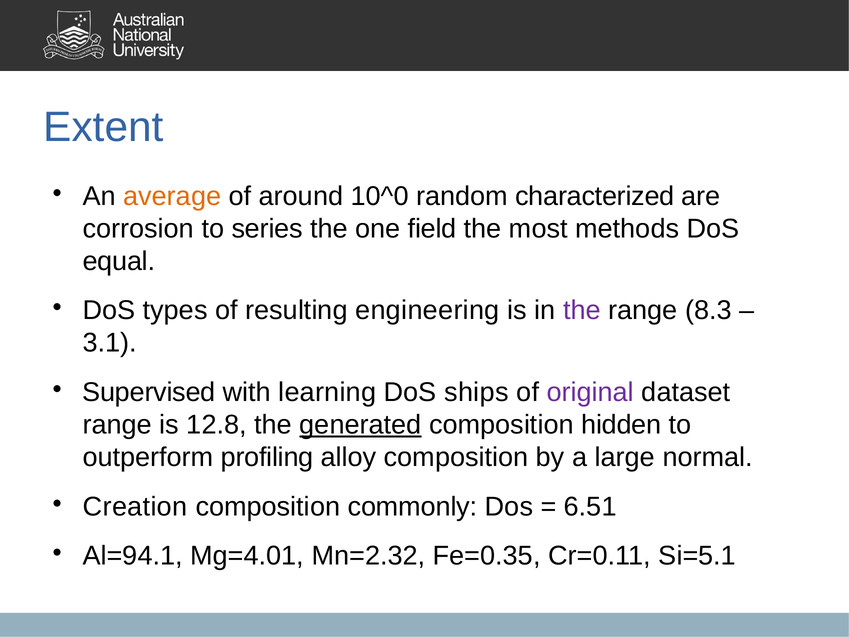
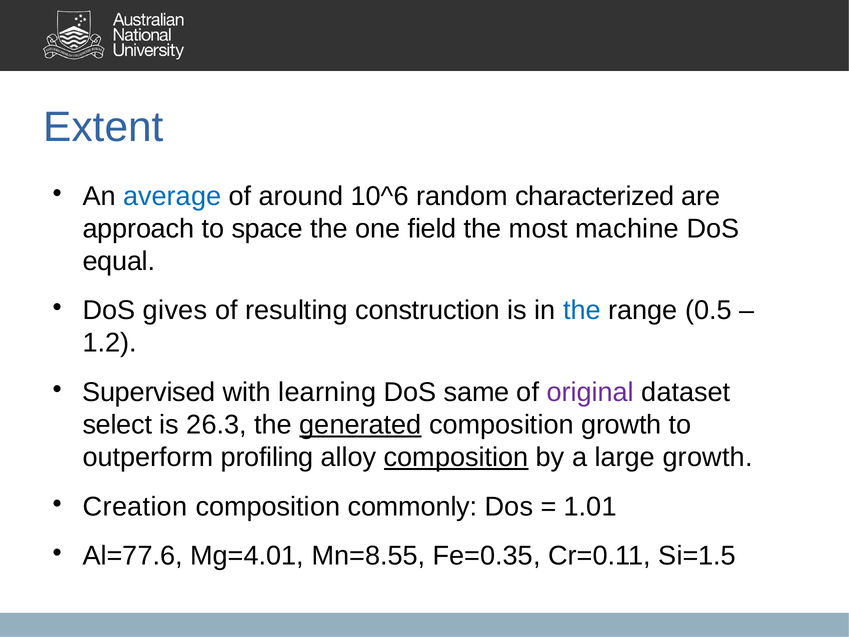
average colour: orange -> blue
10^0: 10^0 -> 10^6
corrosion: corrosion -> approach
series: series -> space
methods: methods -> machine
types: types -> gives
engineering: engineering -> construction
the at (582, 310) colour: purple -> blue
8.3: 8.3 -> 0.5
3.1: 3.1 -> 1.2
ships: ships -> same
range at (117, 425): range -> select
12.8: 12.8 -> 26.3
composition hidden: hidden -> growth
composition at (456, 457) underline: none -> present
large normal: normal -> growth
6.51: 6.51 -> 1.01
Al=94.1: Al=94.1 -> Al=77.6
Mn=2.32: Mn=2.32 -> Mn=8.55
Si=5.1: Si=5.1 -> Si=1.5
